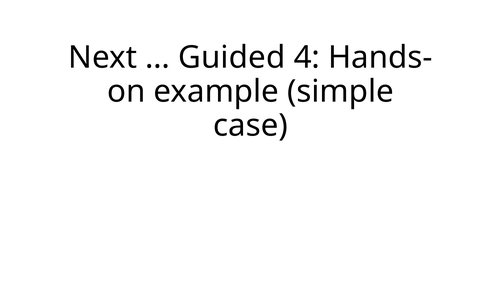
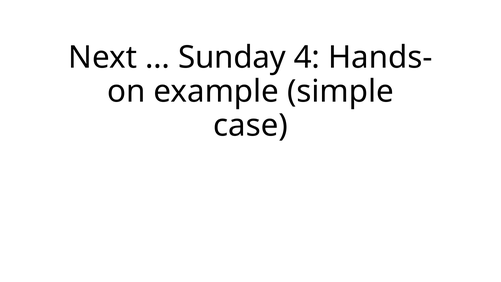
Guided: Guided -> Sunday
